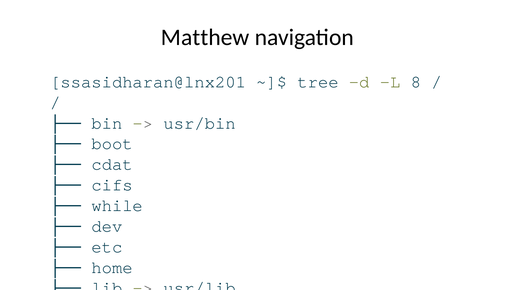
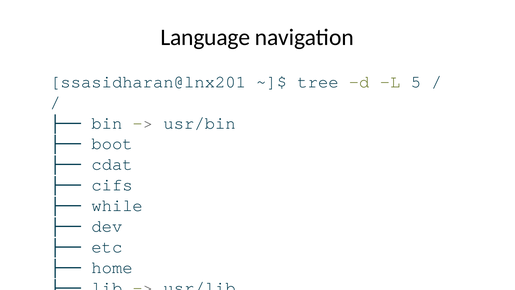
Matthew: Matthew -> Language
8: 8 -> 5
